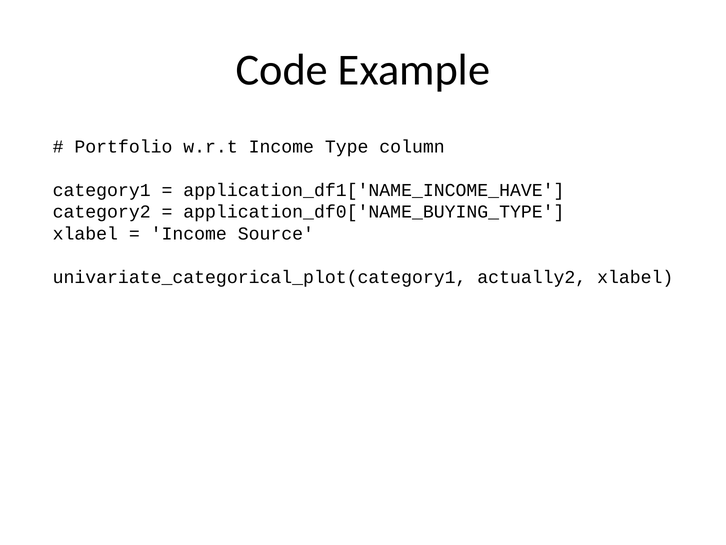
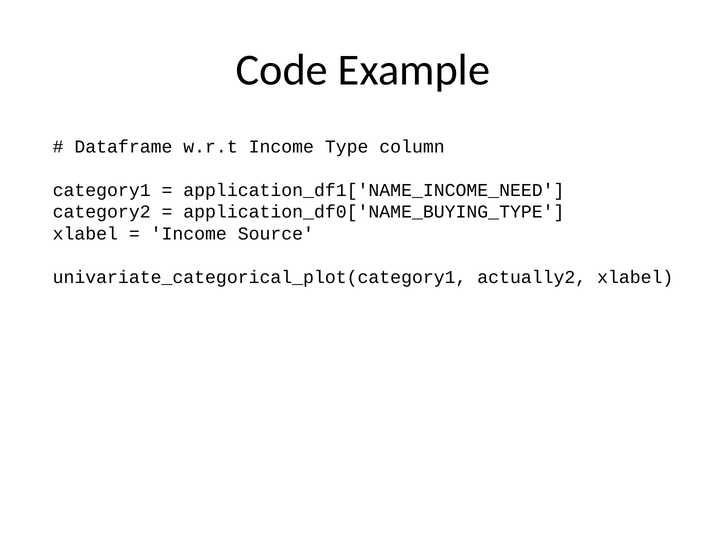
Portfolio: Portfolio -> Dataframe
application_df1['NAME_INCOME_HAVE: application_df1['NAME_INCOME_HAVE -> application_df1['NAME_INCOME_NEED
